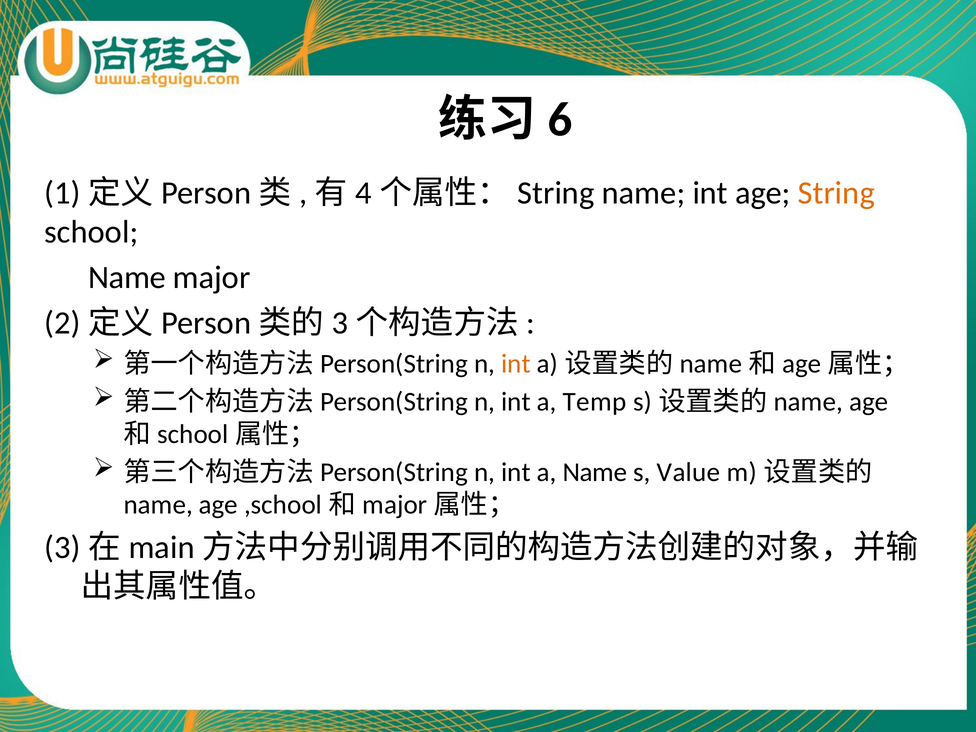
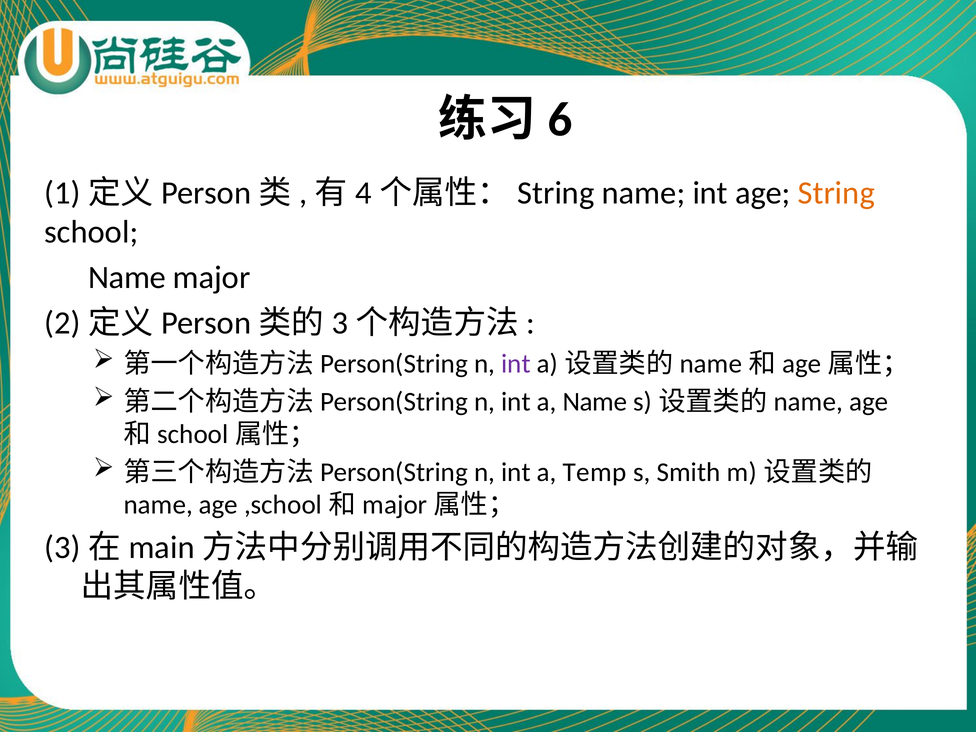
int at (516, 364) colour: orange -> purple
a Temp: Temp -> Name
a Name: Name -> Temp
Value: Value -> Smith
